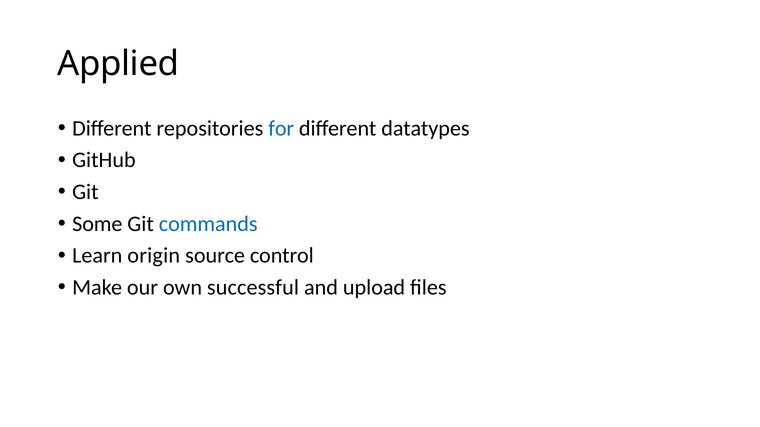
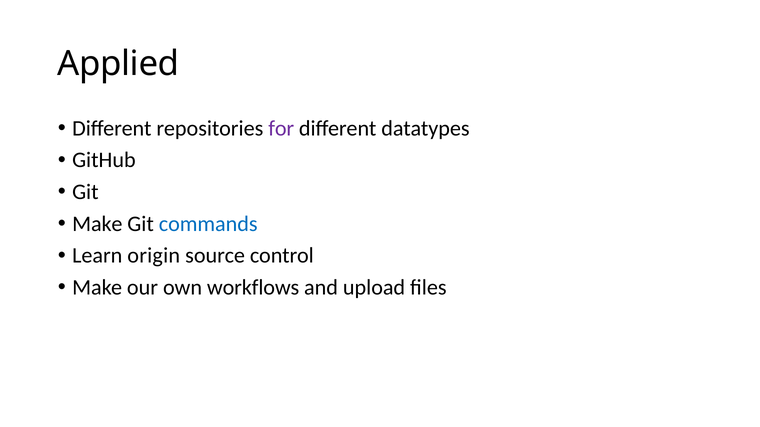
for colour: blue -> purple
Some at (97, 224): Some -> Make
successful: successful -> workflows
